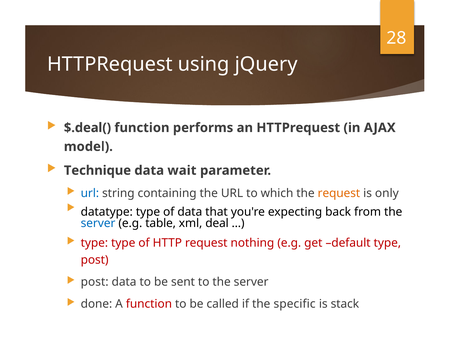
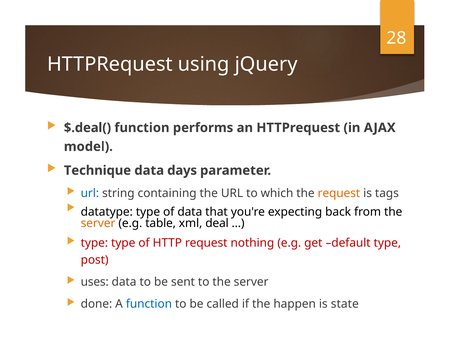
wait: wait -> days
only: only -> tags
server at (98, 223) colour: blue -> orange
post at (95, 282): post -> uses
function at (149, 304) colour: red -> blue
specific: specific -> happen
stack: stack -> state
